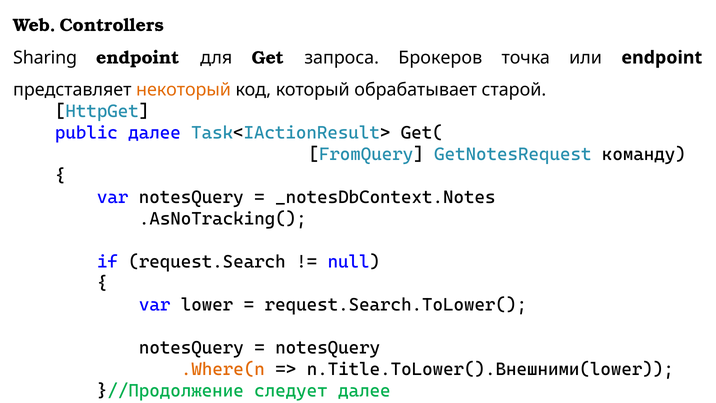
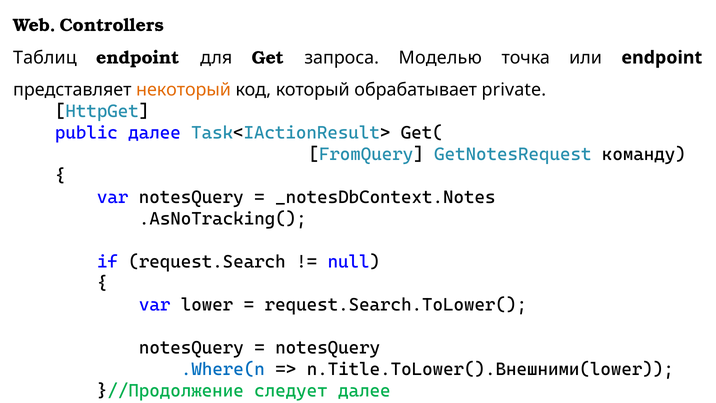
Sharing: Sharing -> Таблиц
Брокеров: Брокеров -> Моделью
старой: старой -> private
.Where(n colour: orange -> blue
